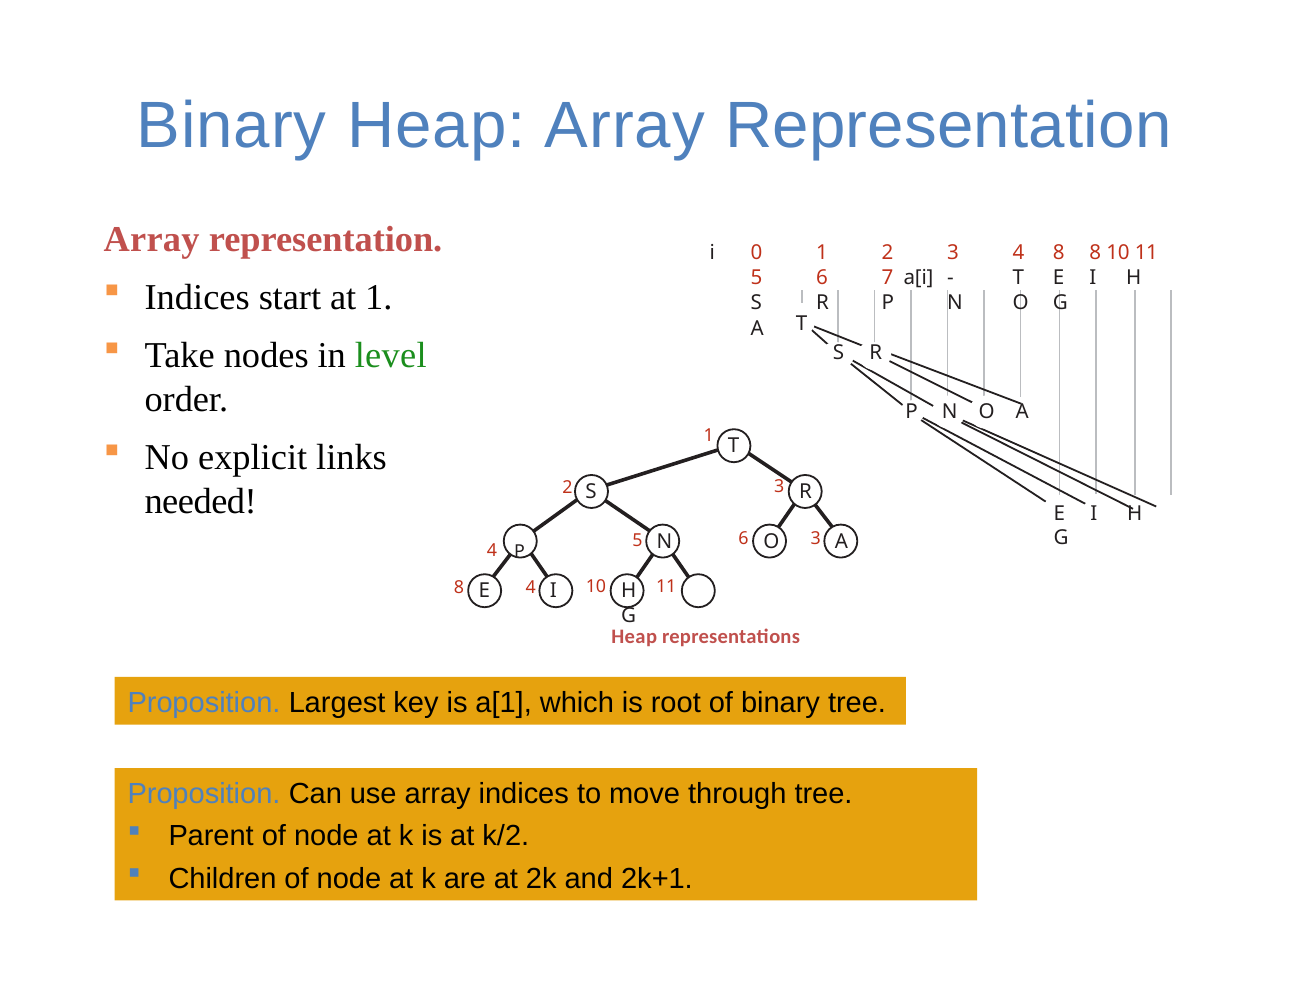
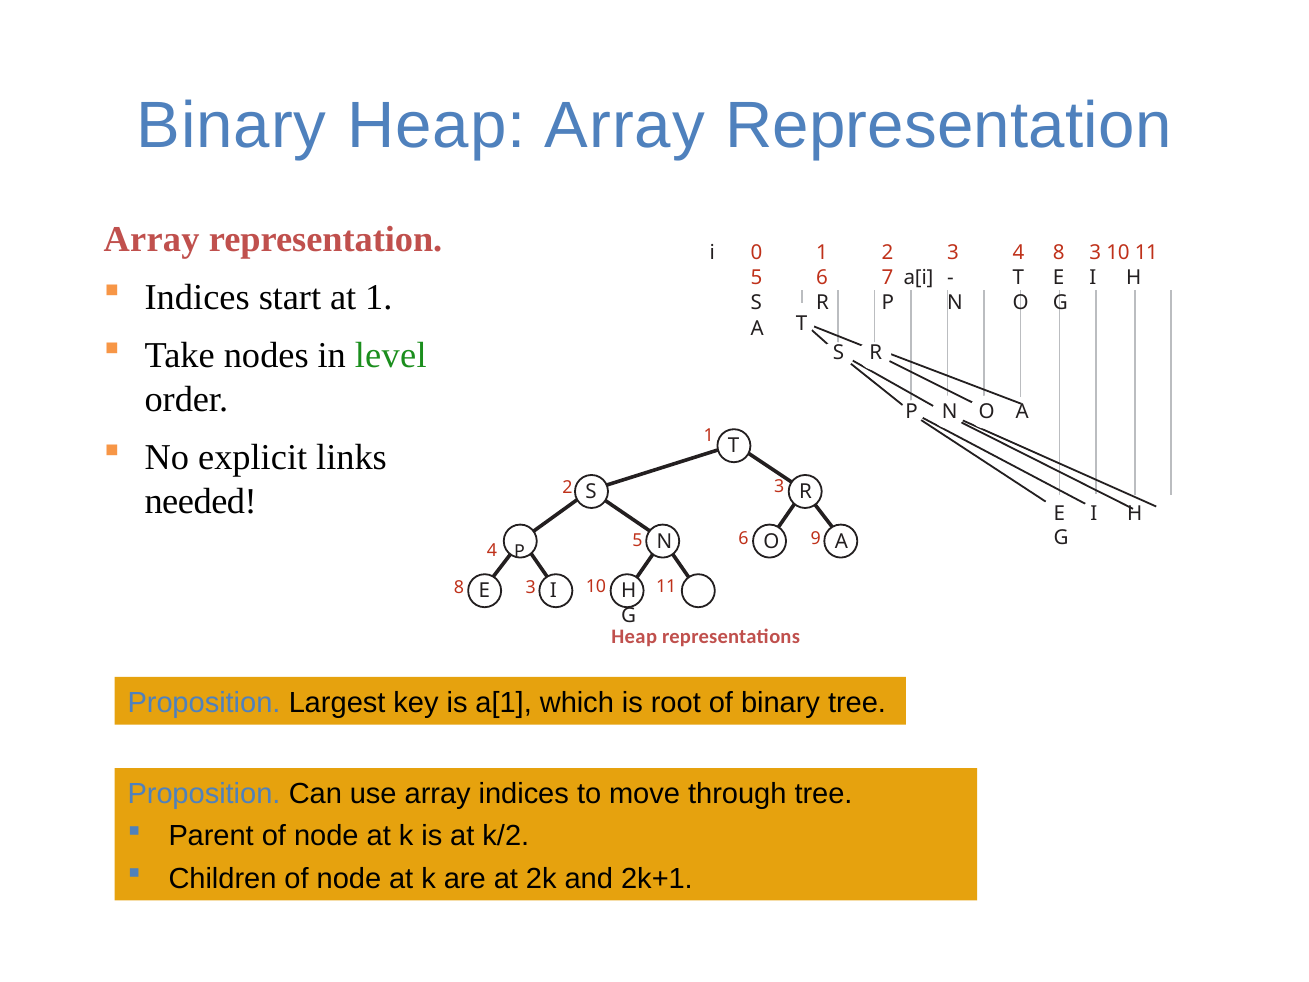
8 at (1095, 253): 8 -> 3
6 3: 3 -> 9
4 at (531, 587): 4 -> 3
